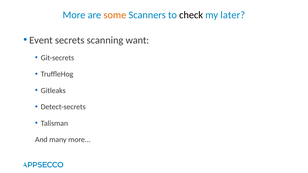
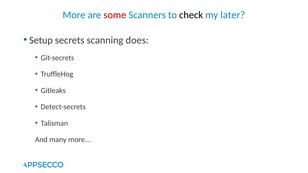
some colour: orange -> red
Event: Event -> Setup
want: want -> does
